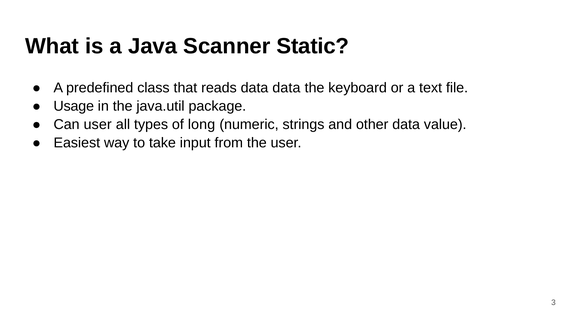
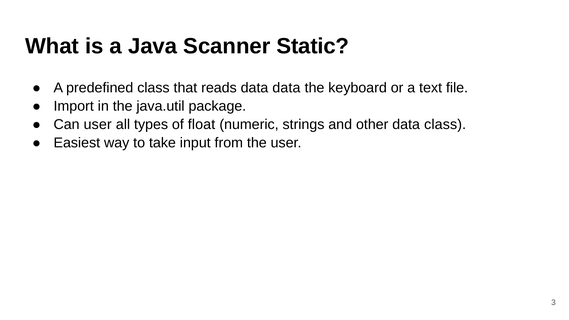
Usage: Usage -> Import
long: long -> float
data value: value -> class
